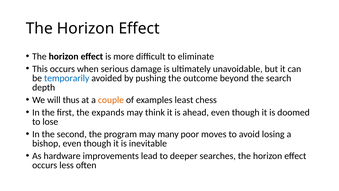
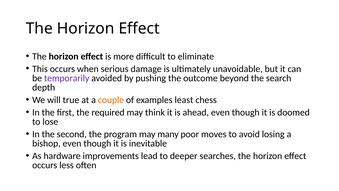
temporarily colour: blue -> purple
thus: thus -> true
expands: expands -> required
